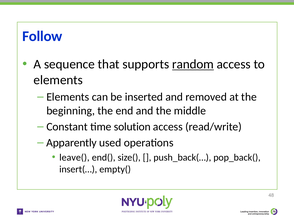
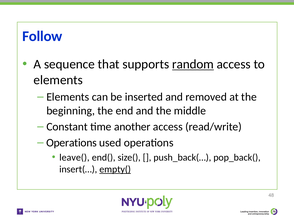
solution: solution -> another
Apparently at (72, 142): Apparently -> Operations
empty( underline: none -> present
